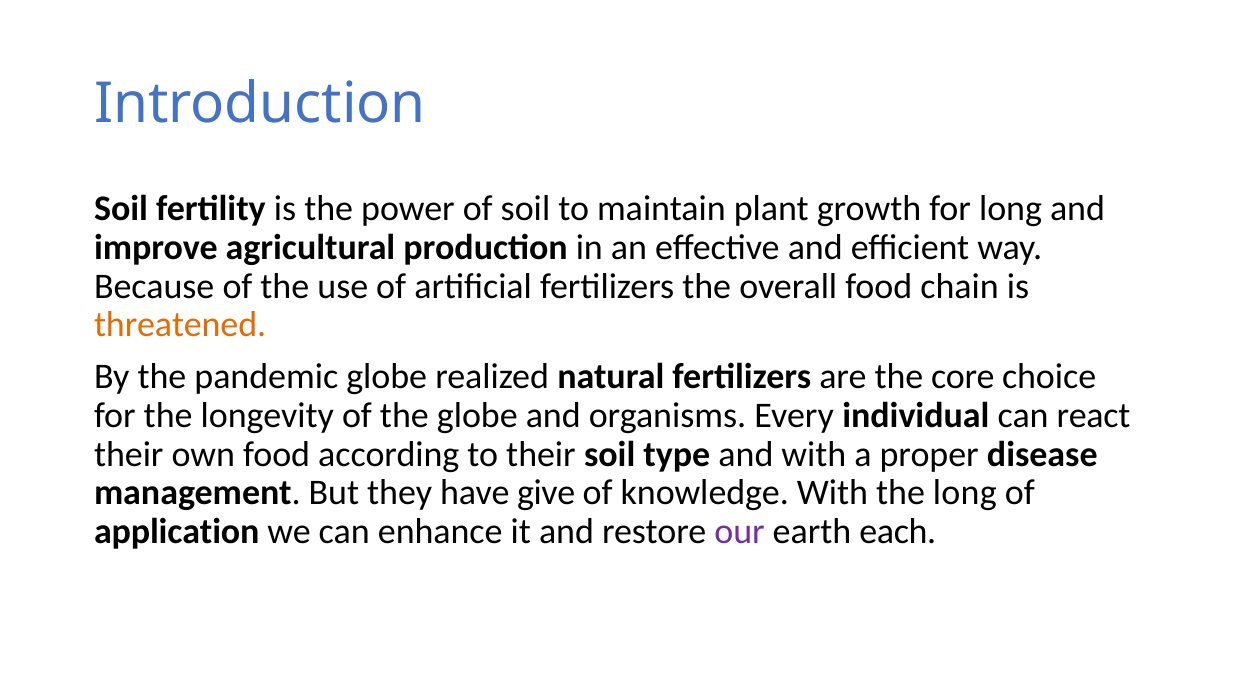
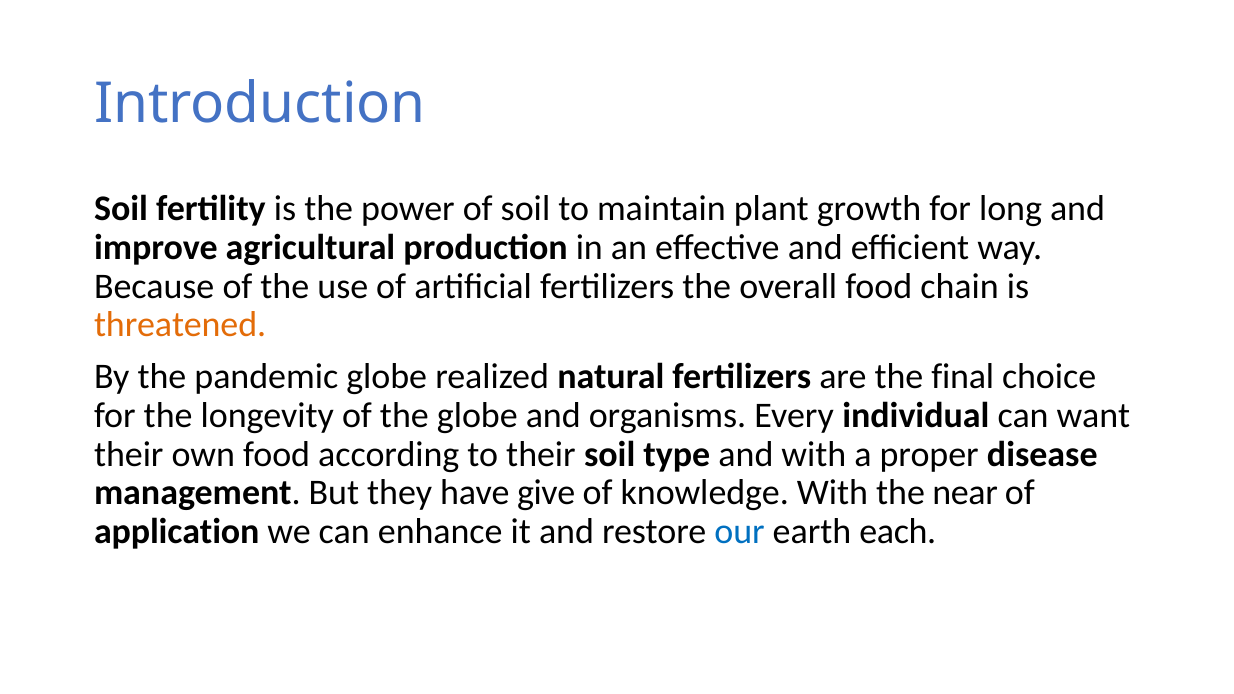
core: core -> final
react: react -> want
the long: long -> near
our colour: purple -> blue
